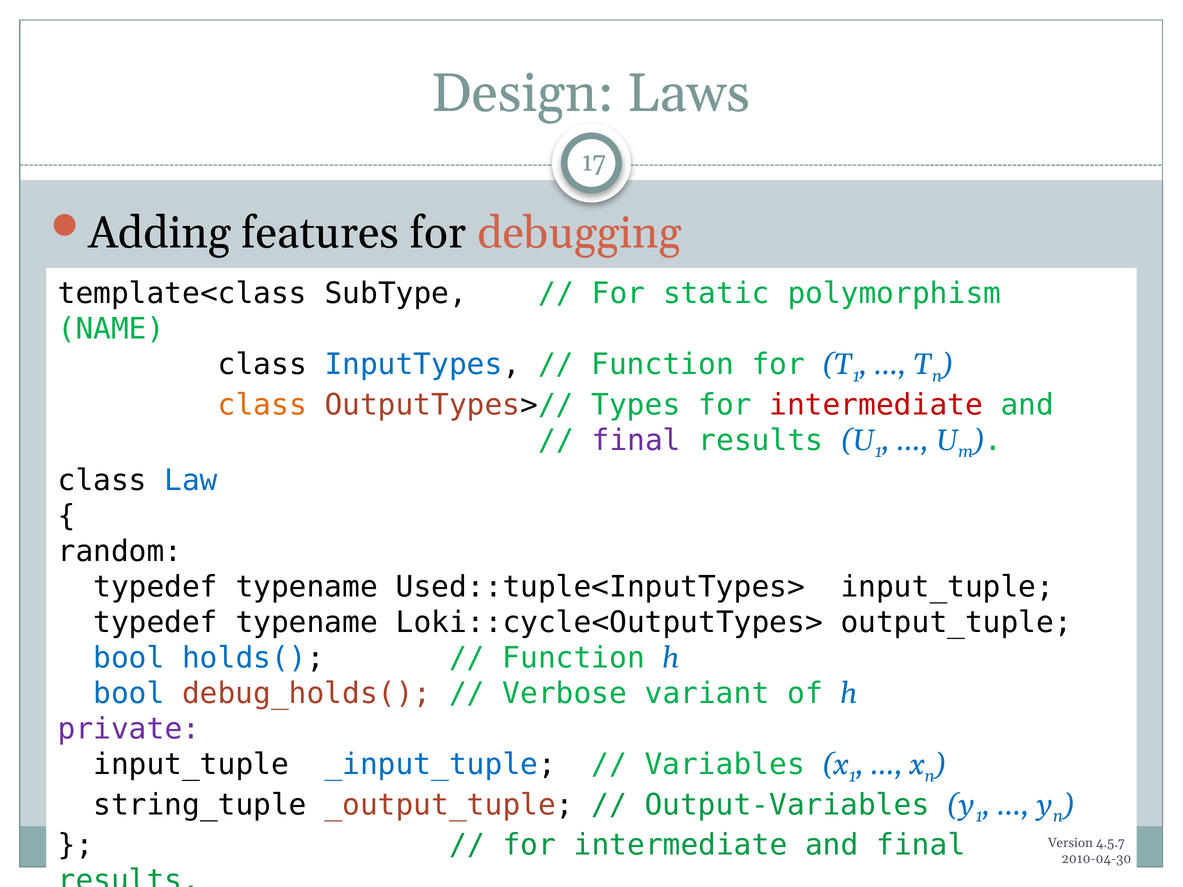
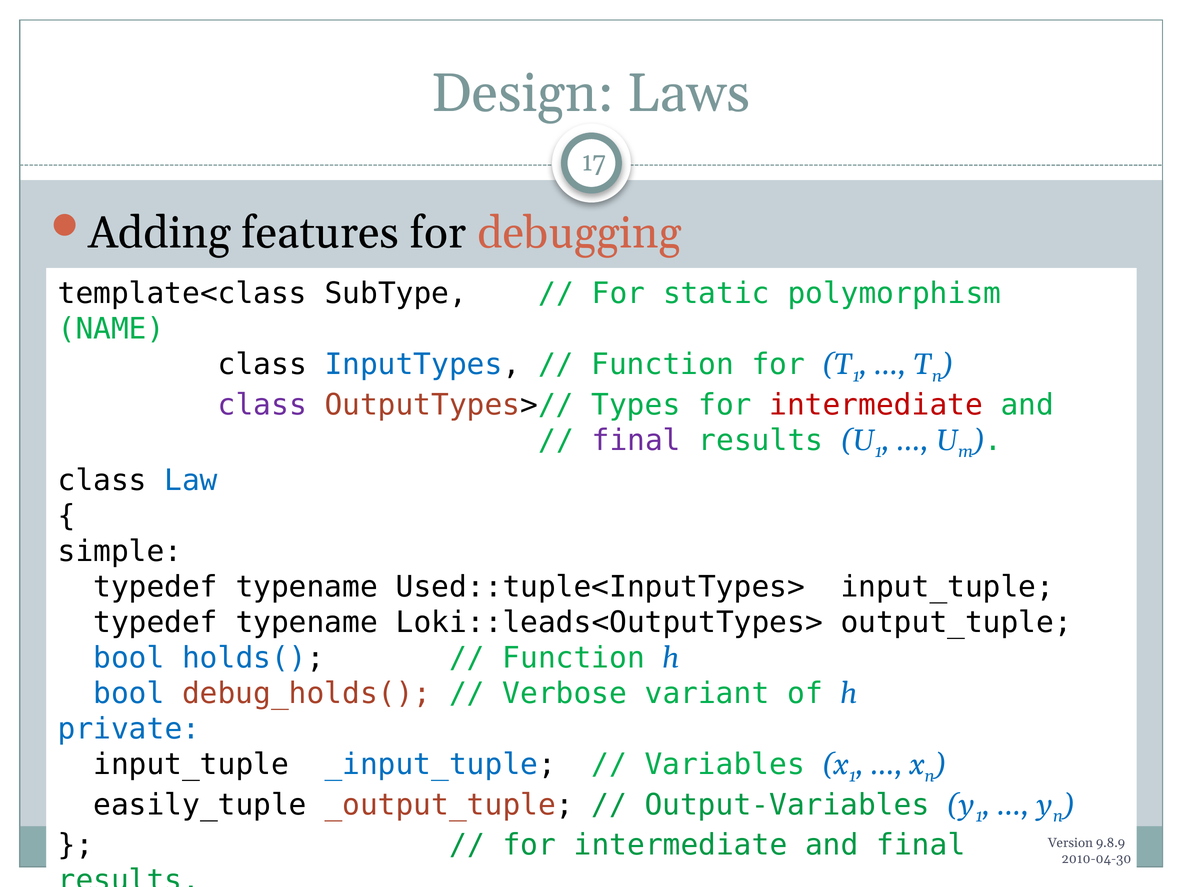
class at (262, 405) colour: orange -> purple
random: random -> simple
Loki::cycle<OutputTypes>: Loki::cycle<OutputTypes> -> Loki::leads<OutputTypes>
private colour: purple -> blue
string_tuple: string_tuple -> easily_tuple
4.5.7: 4.5.7 -> 9.8.9
